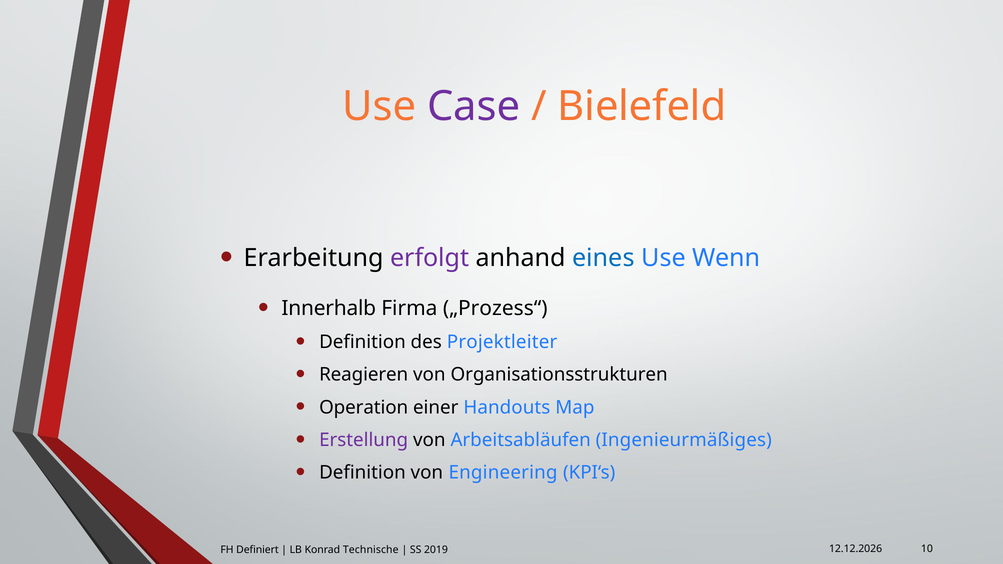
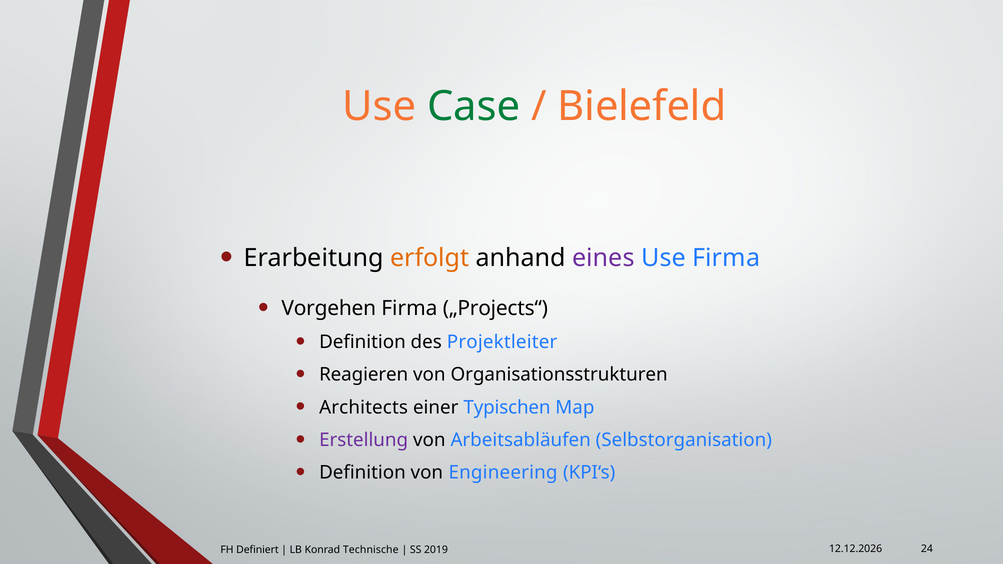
Case colour: purple -> green
erfolgt colour: purple -> orange
eines colour: blue -> purple
Use Wenn: Wenn -> Firma
Innerhalb: Innerhalb -> Vorgehen
„Prozess“: „Prozess“ -> „Projects“
Operation: Operation -> Architects
Handouts: Handouts -> Typischen
Ingenieurmäßiges: Ingenieurmäßiges -> Selbstorganisation
10: 10 -> 24
